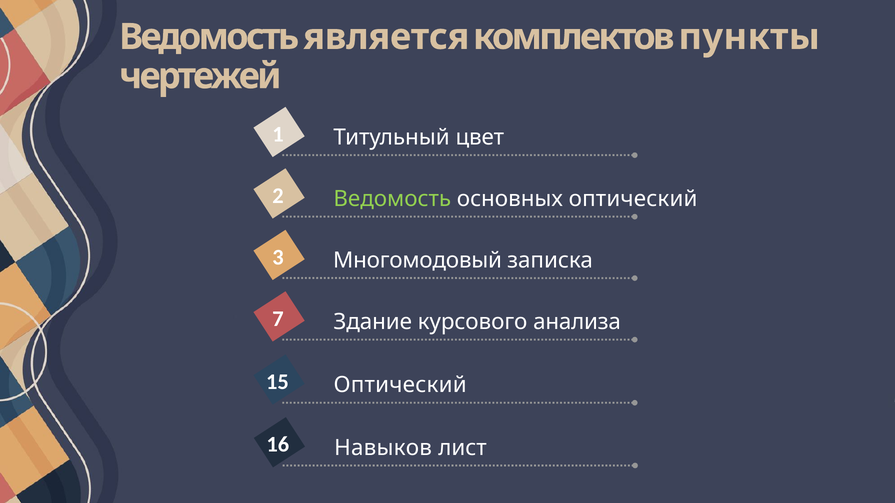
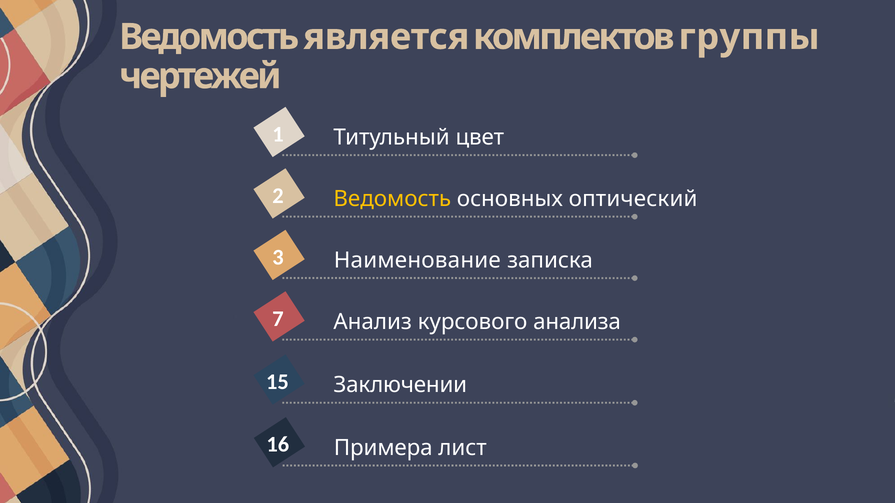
пункты: пункты -> группы
Ведомость at (392, 199) colour: light green -> yellow
Многомодовый: Многомодовый -> Наименование
Здание: Здание -> Анализ
Оптический at (400, 385): Оптический -> Заключении
Навыков: Навыков -> Примера
